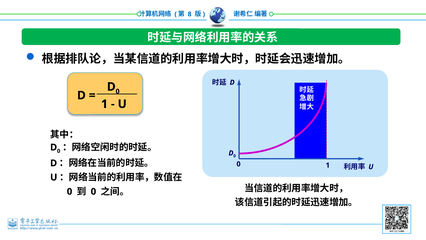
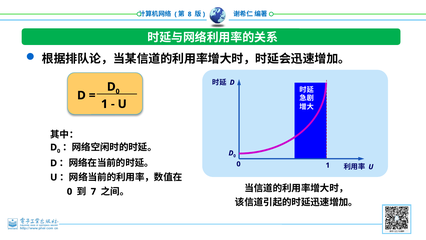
0 at (93, 191): 0 -> 7
